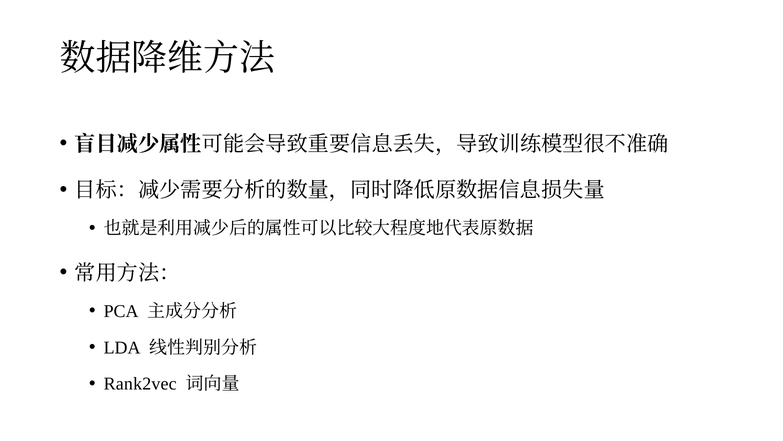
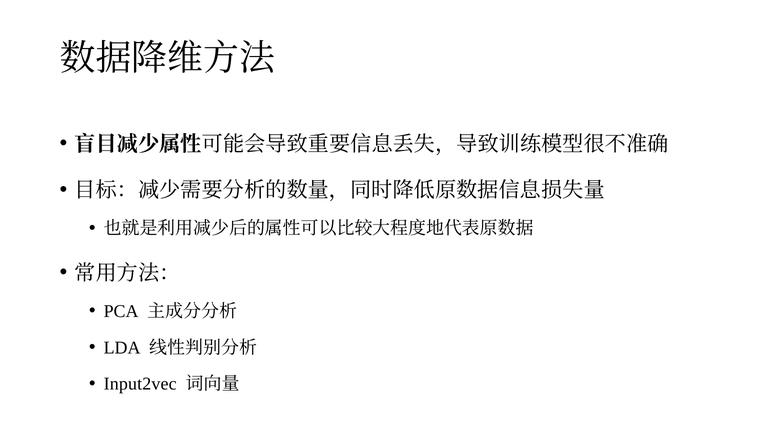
Rank2vec: Rank2vec -> Input2vec
